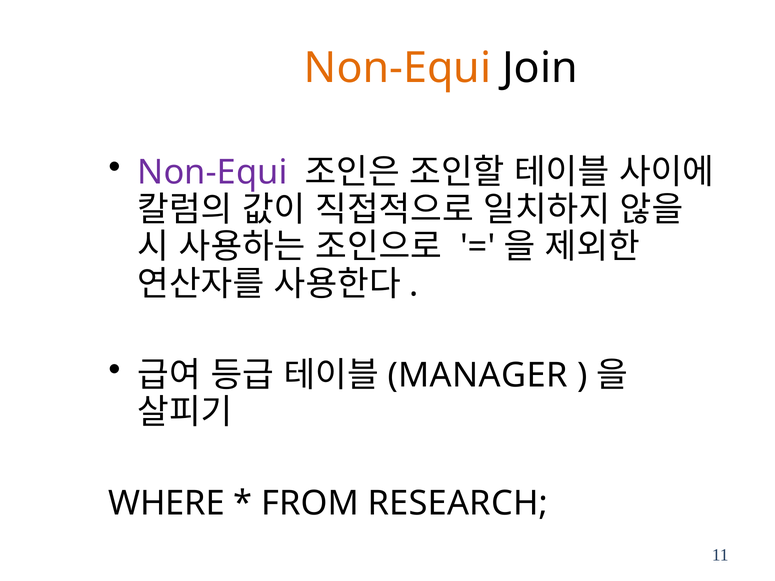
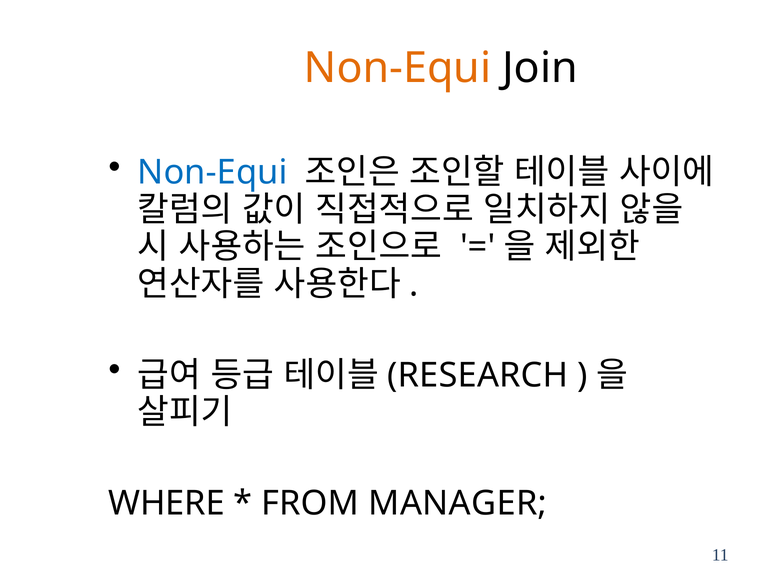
Non-Equi at (212, 173) colour: purple -> blue
MANAGER: MANAGER -> RESEARCH
RESEARCH: RESEARCH -> MANAGER
